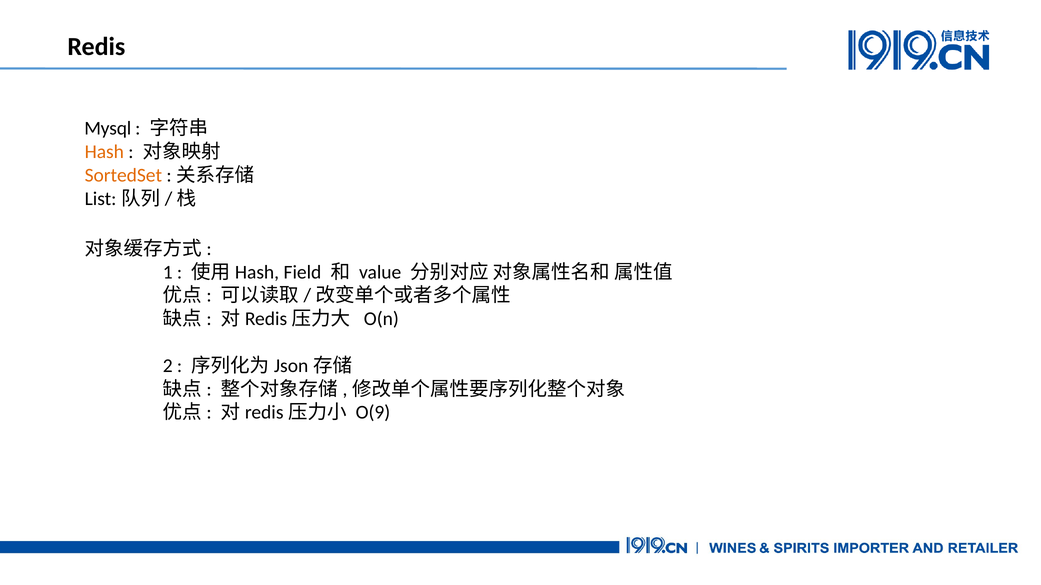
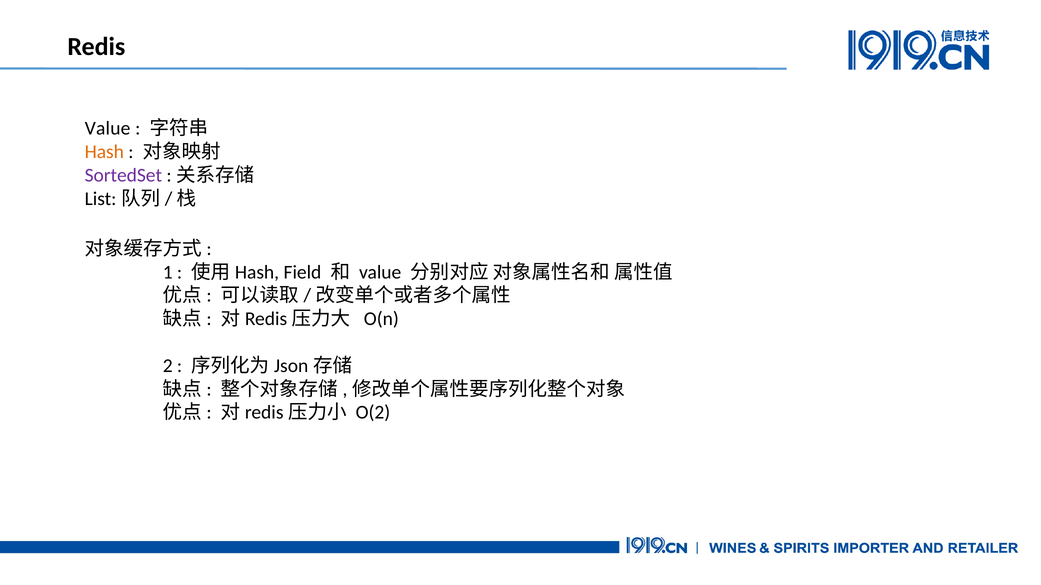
Mysql at (108, 129): Mysql -> Value
SortedSet colour: orange -> purple
O(9: O(9 -> O(2
